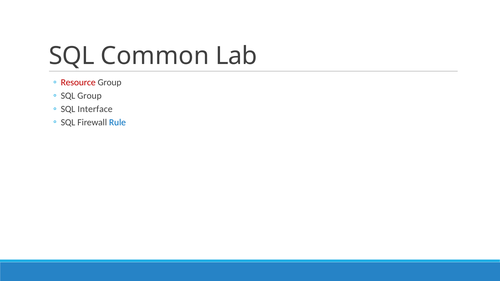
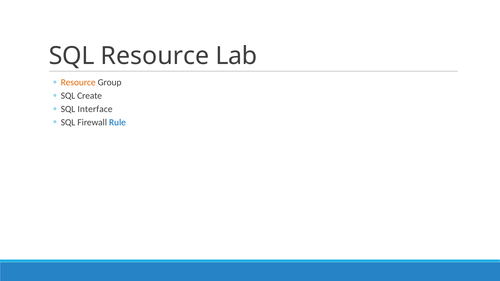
SQL Common: Common -> Resource
Resource at (78, 83) colour: red -> orange
SQL Group: Group -> Create
